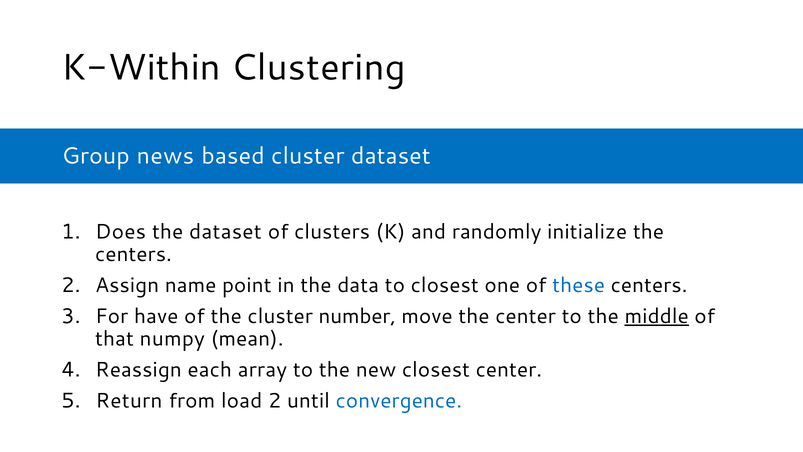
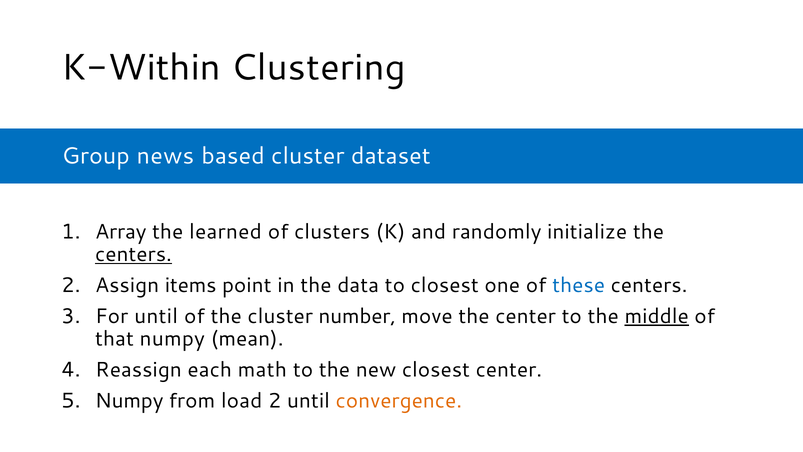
Does: Does -> Array
the dataset: dataset -> learned
centers at (134, 254) underline: none -> present
name: name -> items
For have: have -> until
array: array -> math
Return at (129, 401): Return -> Numpy
convergence colour: blue -> orange
